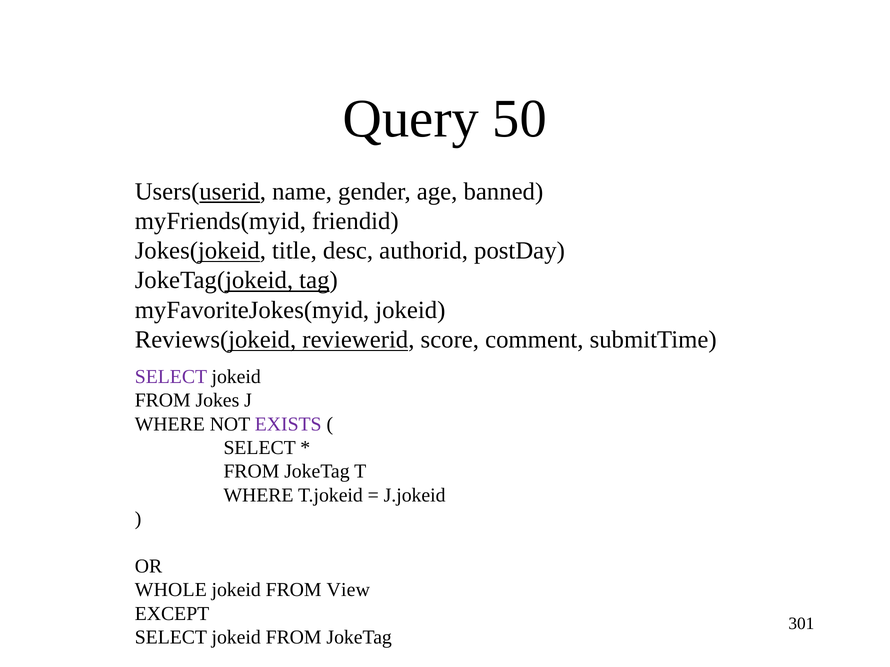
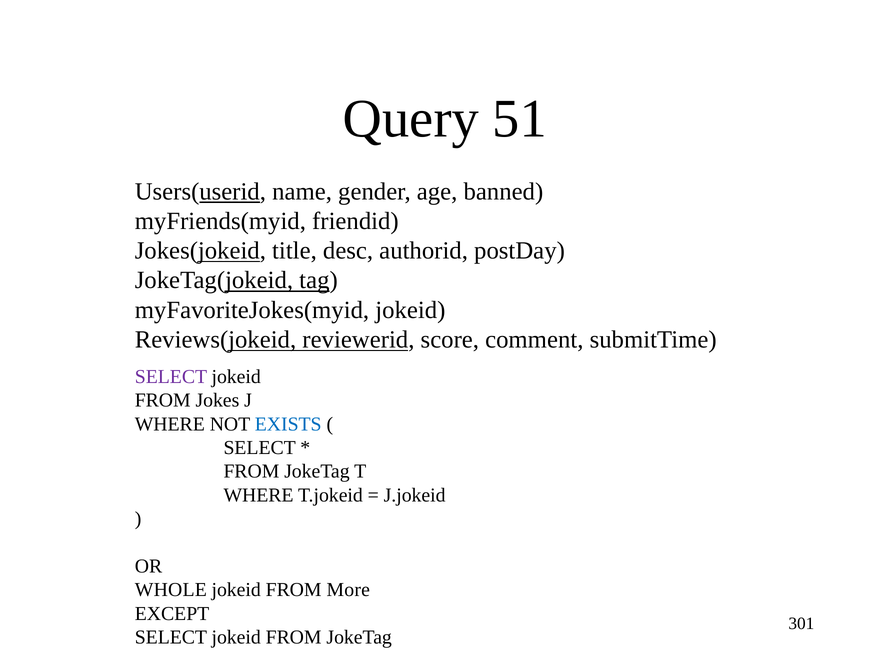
50: 50 -> 51
EXISTS colour: purple -> blue
View: View -> More
